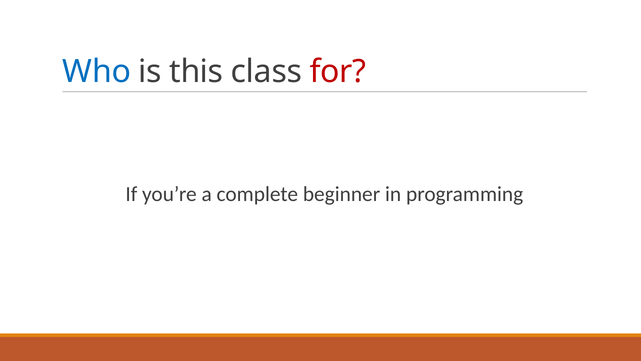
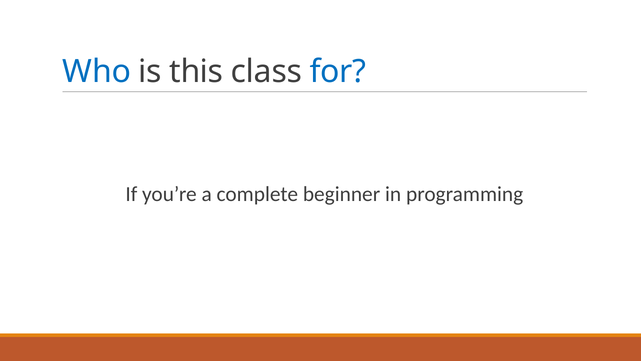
for colour: red -> blue
